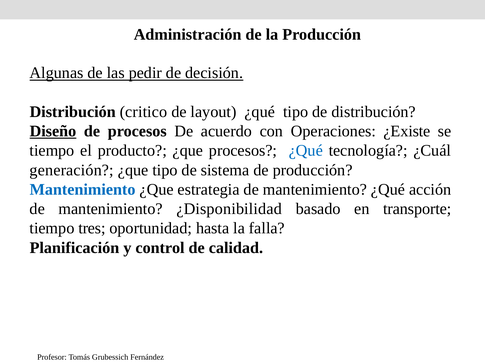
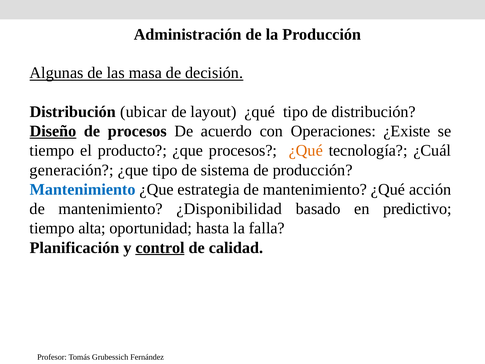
pedir: pedir -> masa
critico: critico -> ubicar
¿Qué at (306, 150) colour: blue -> orange
transporte: transporte -> predictivo
tres: tres -> alta
control underline: none -> present
